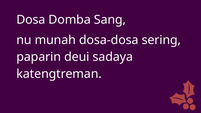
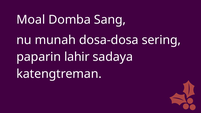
Dosa: Dosa -> Moal
deui: deui -> lahir
